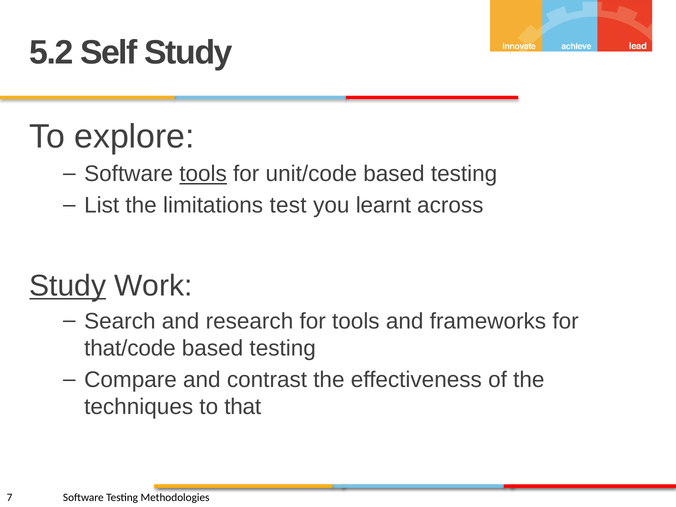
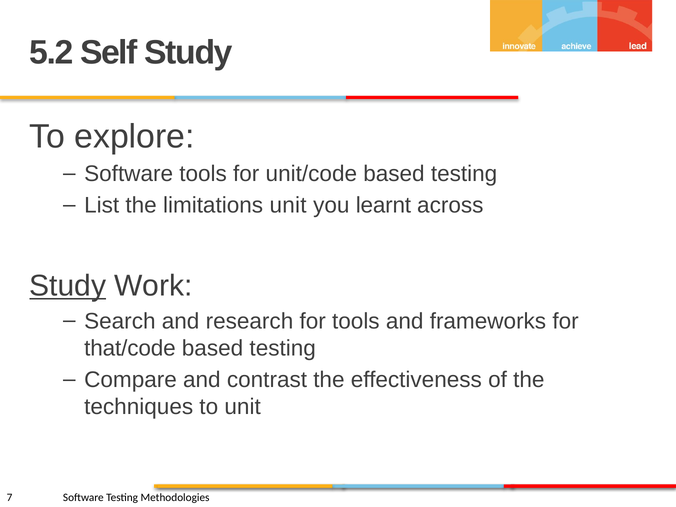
tools at (203, 174) underline: present -> none
limitations test: test -> unit
to that: that -> unit
